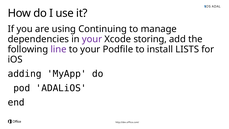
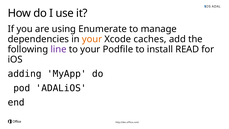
Continuing: Continuing -> Enumerate
your at (92, 39) colour: purple -> orange
storing: storing -> caches
LISTS: LISTS -> READ
